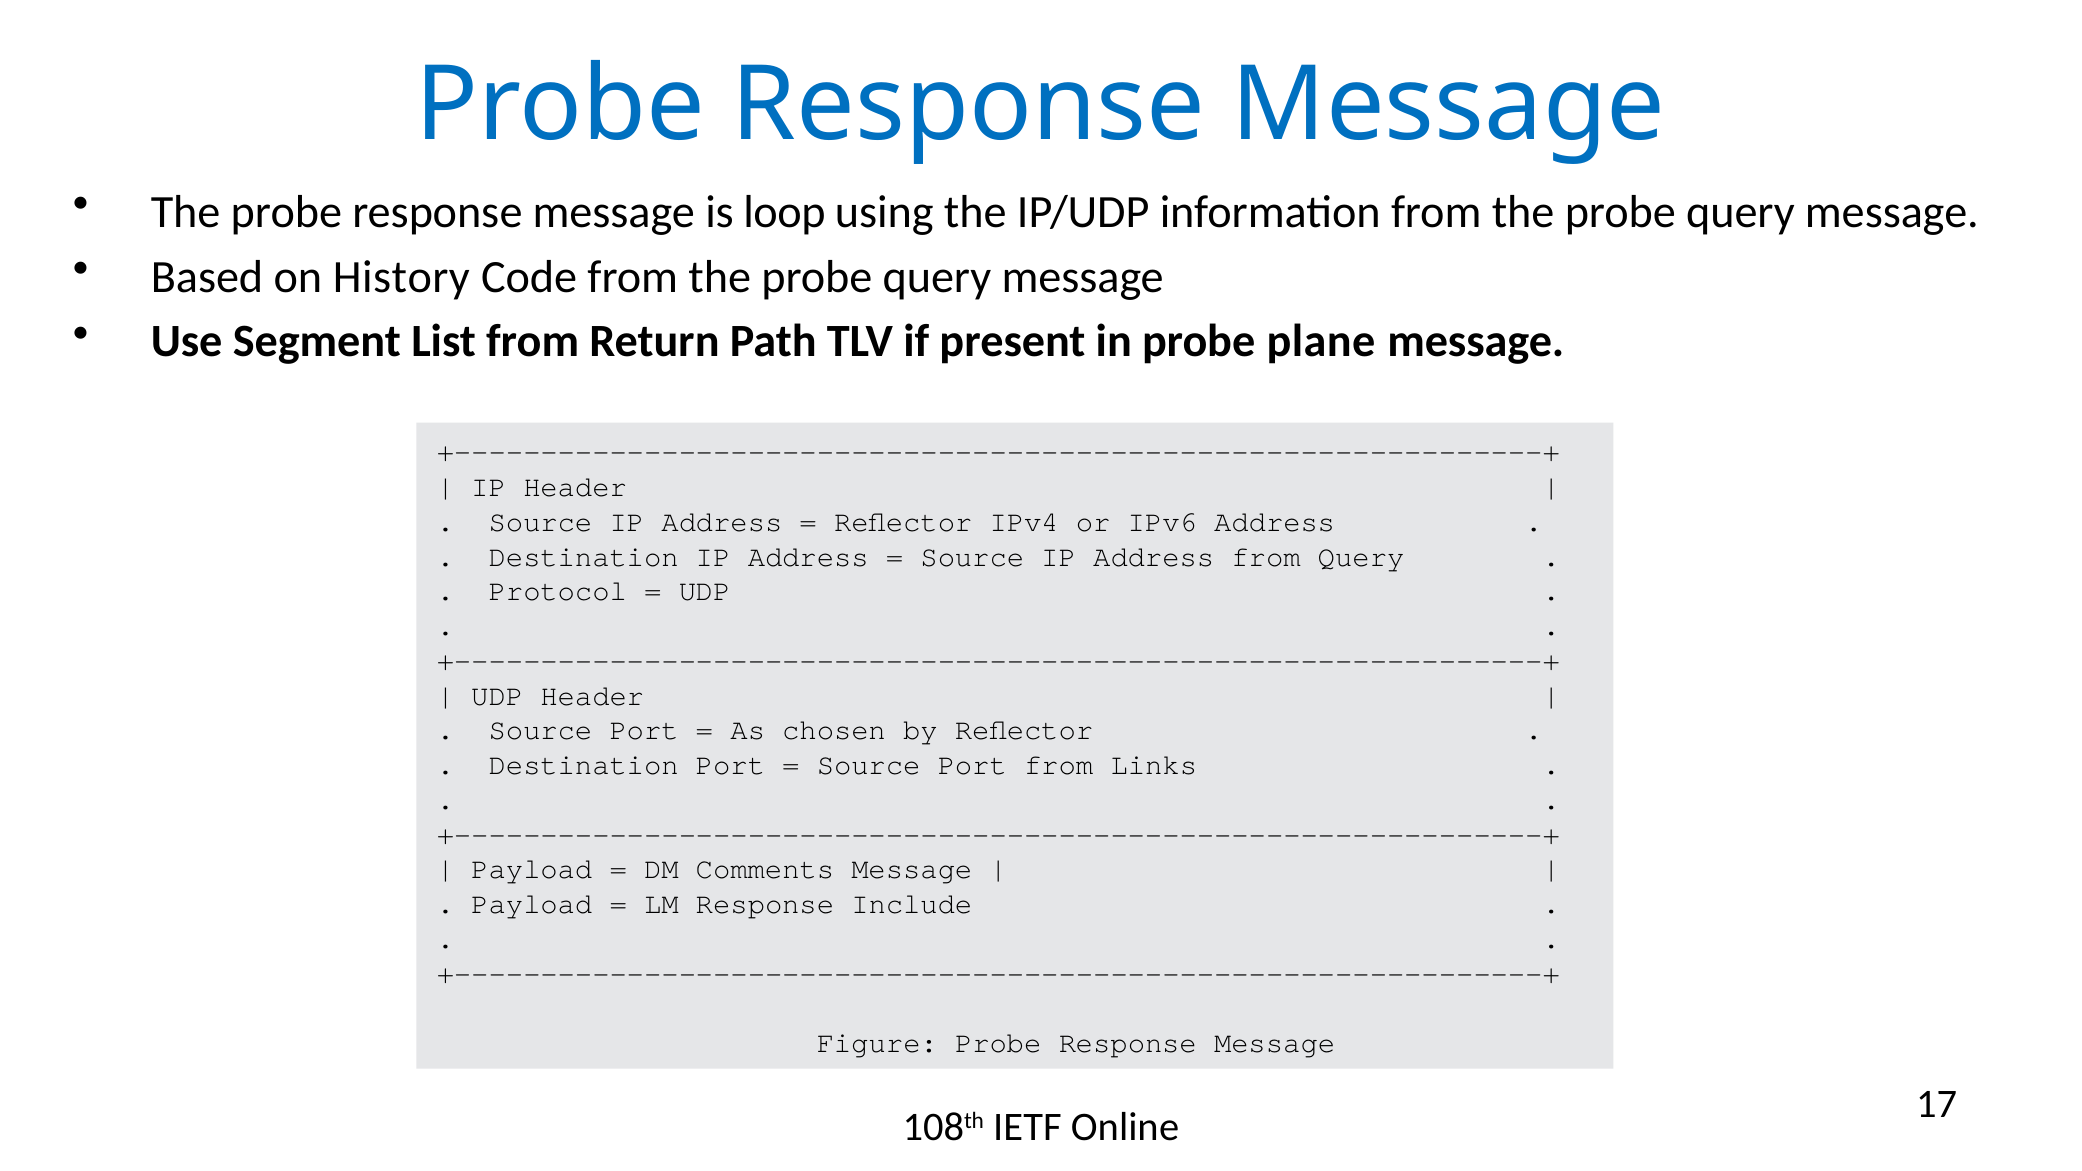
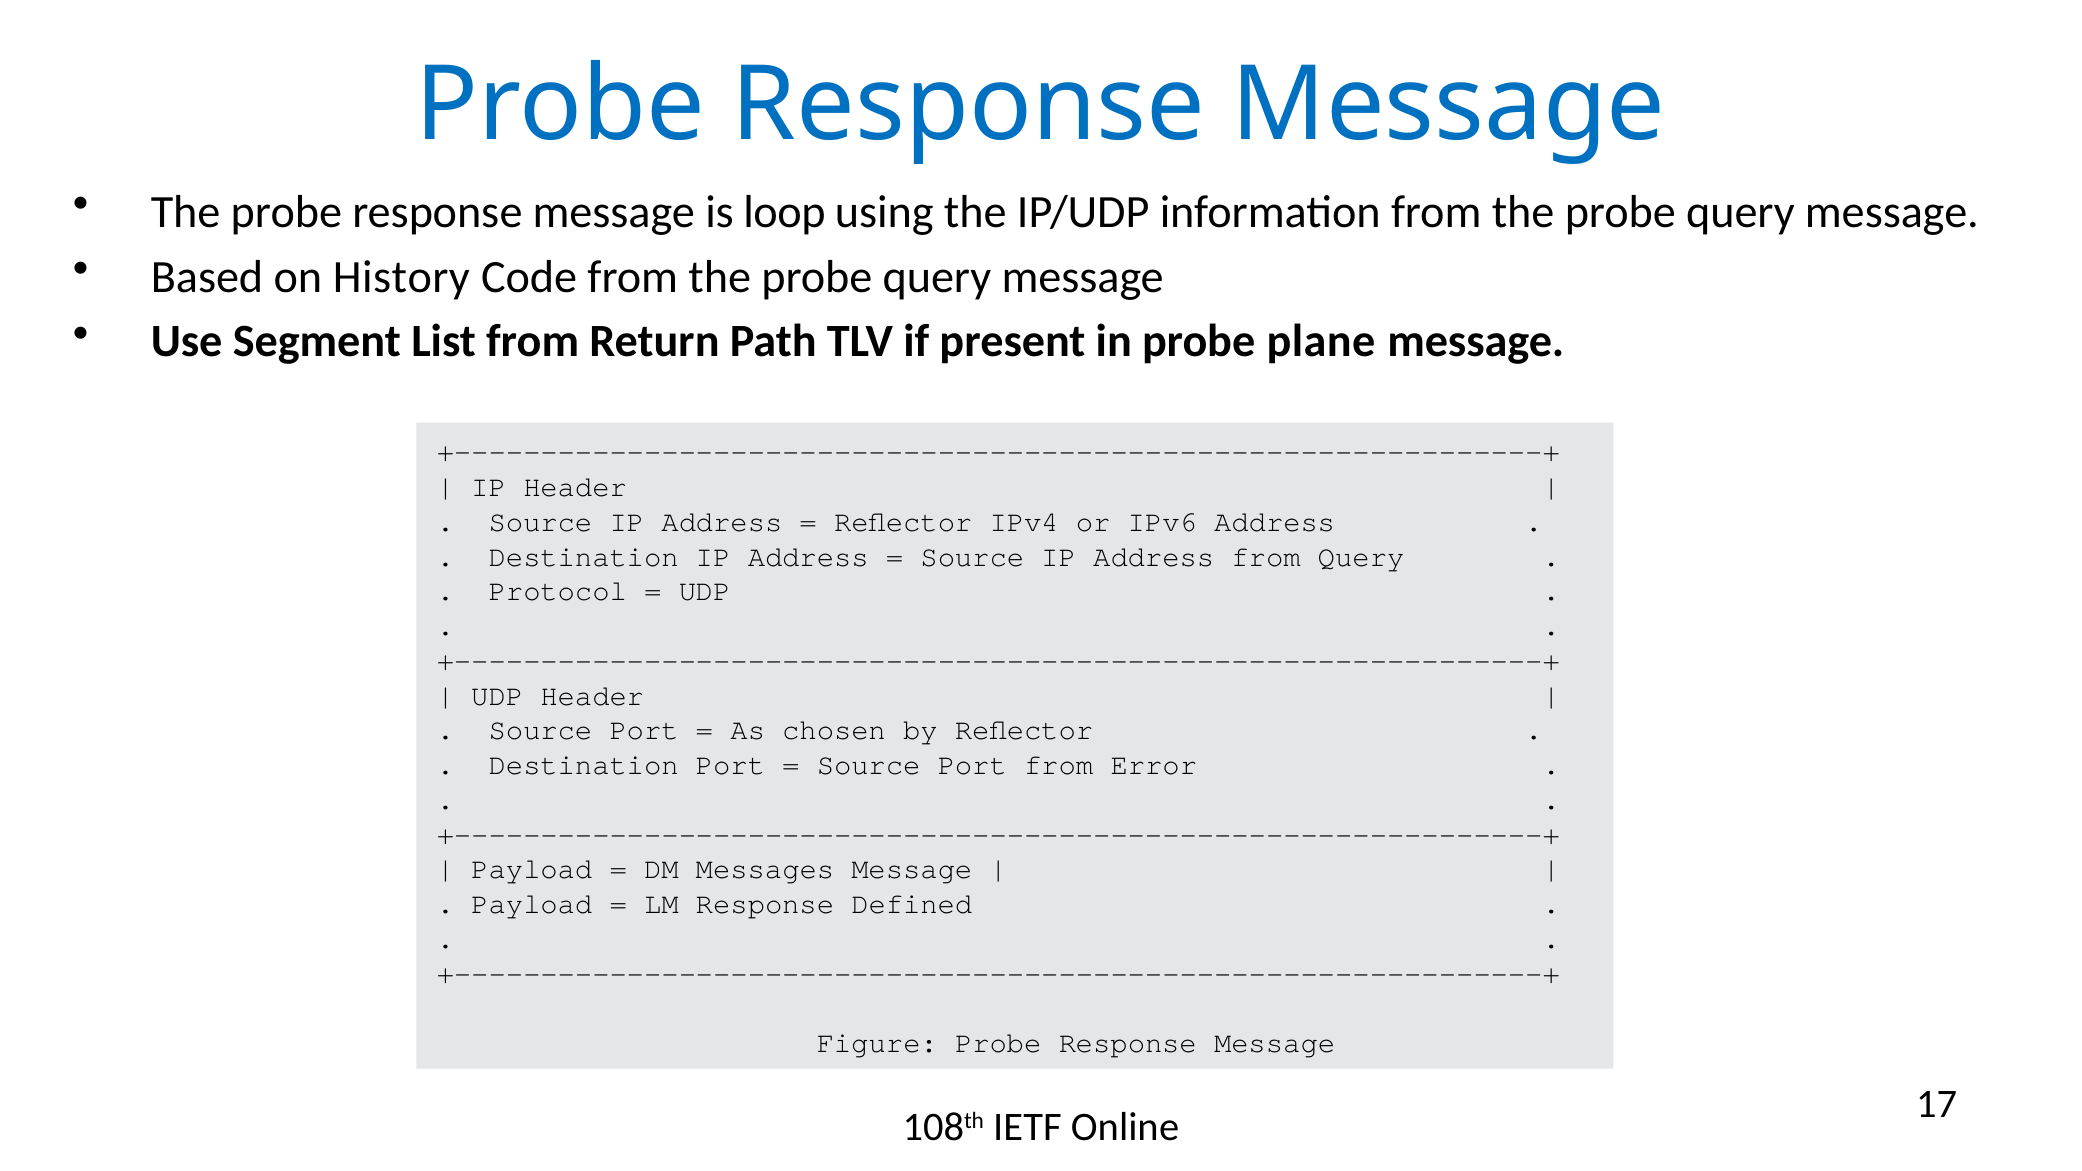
Links: Links -> Error
Comments: Comments -> Messages
Include: Include -> Defined
